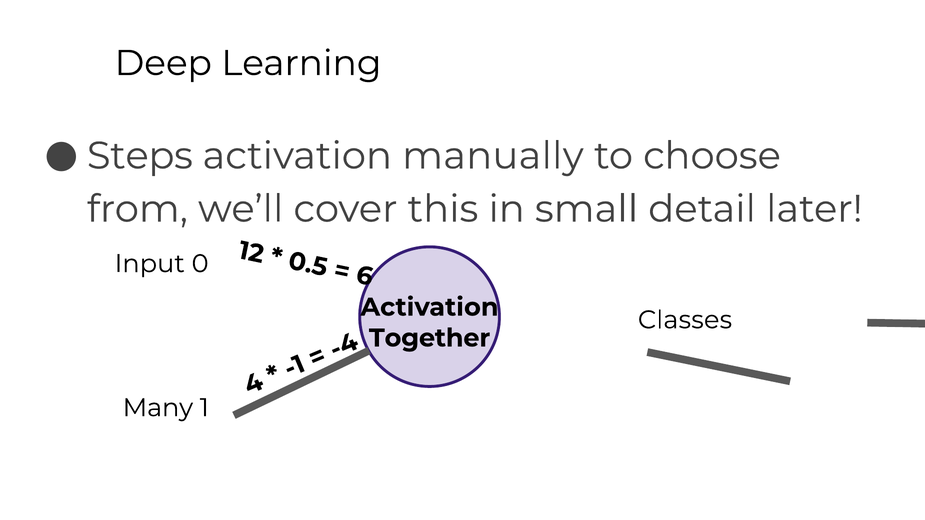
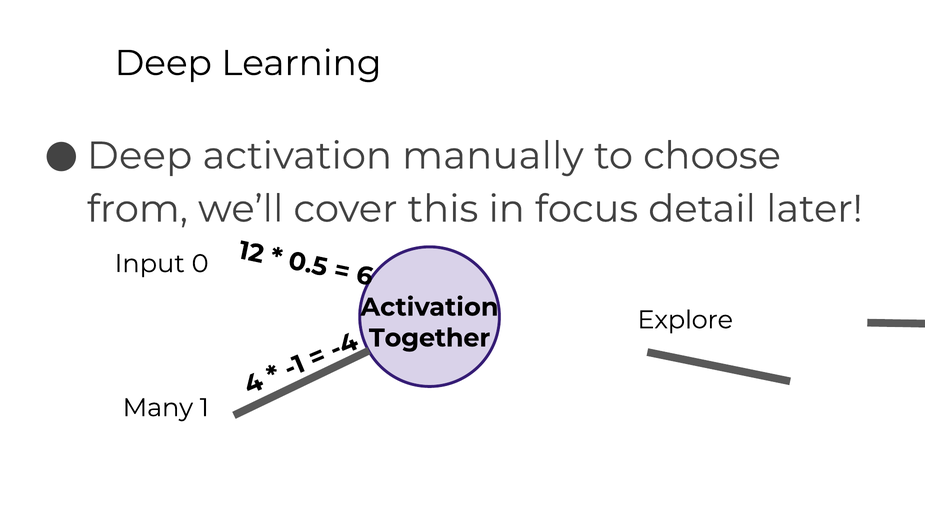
Steps at (140, 156): Steps -> Deep
small: small -> focus
Classes: Classes -> Explore
